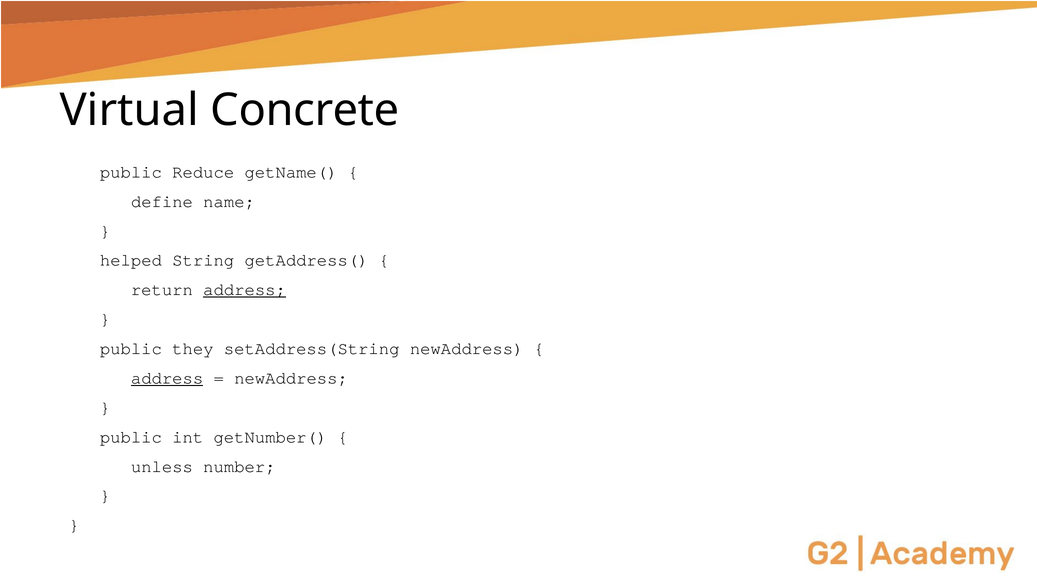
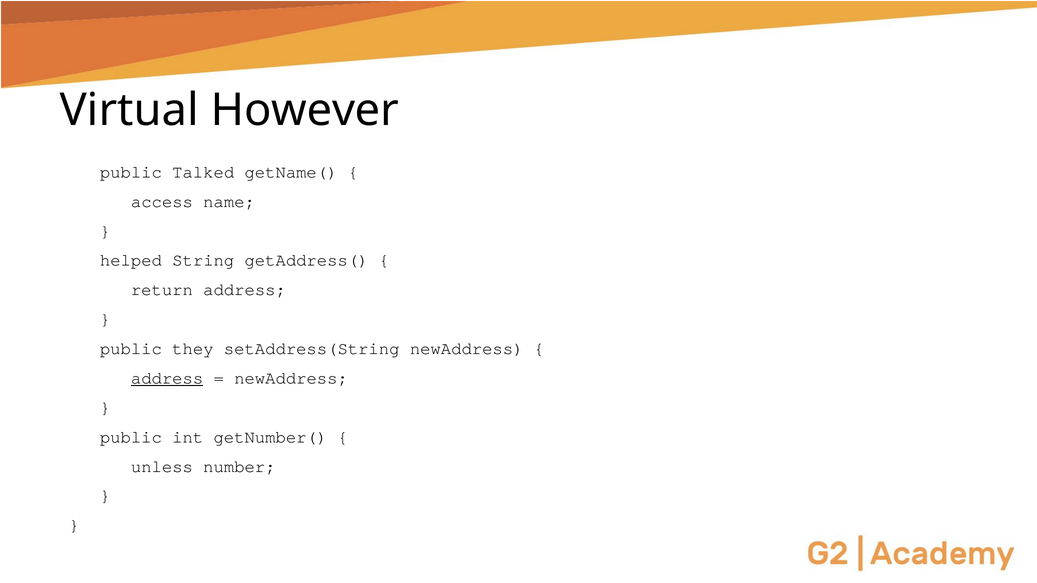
Concrete: Concrete -> However
Reduce: Reduce -> Talked
define: define -> access
address at (245, 290) underline: present -> none
